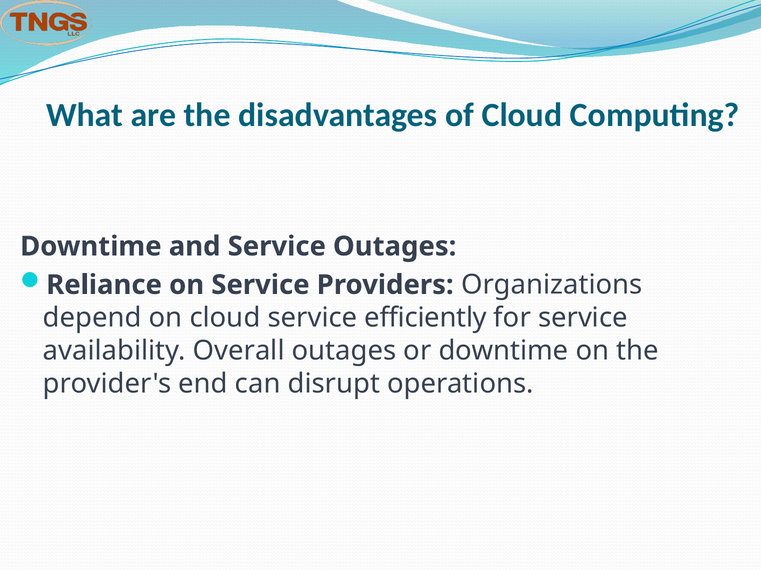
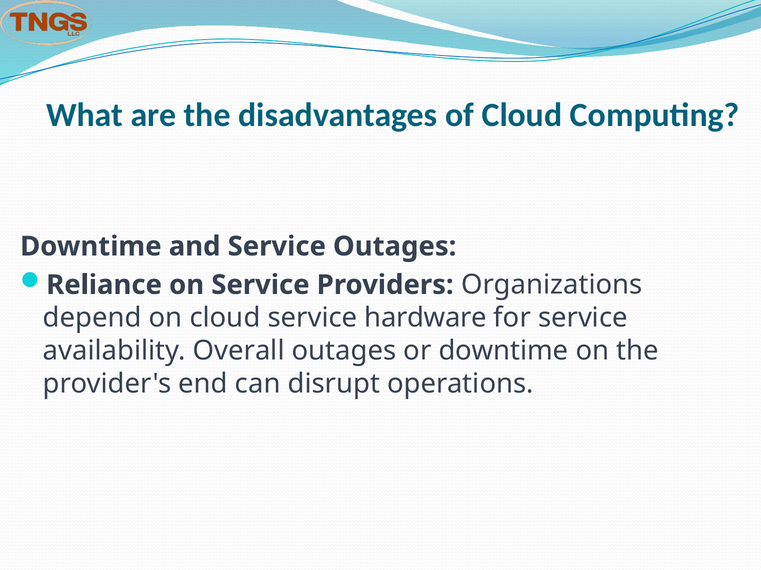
efficiently: efficiently -> hardware
